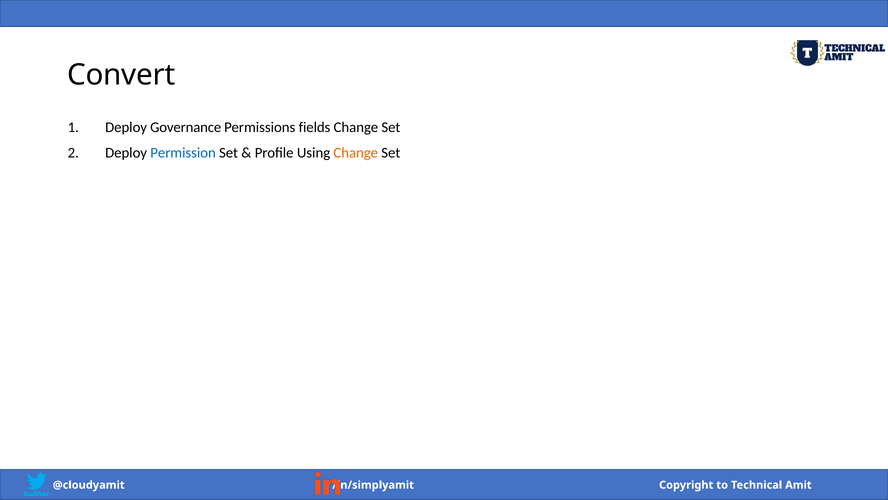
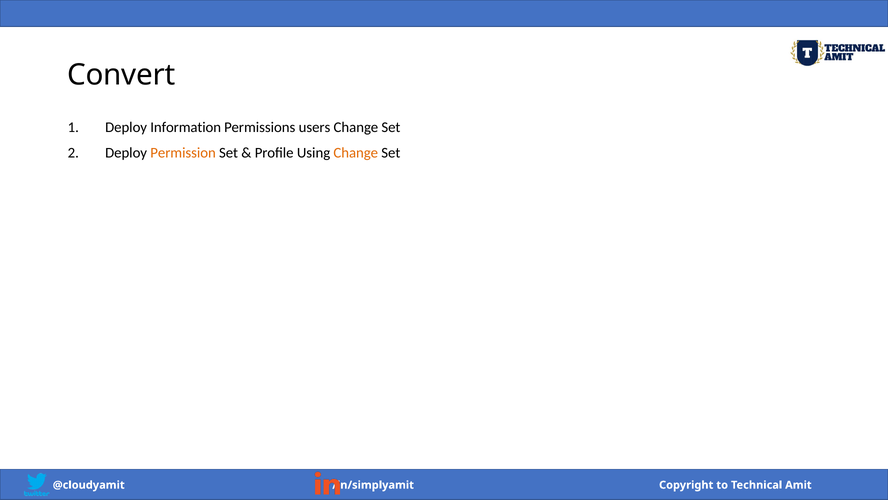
Governance: Governance -> Information
fields: fields -> users
Permission colour: blue -> orange
